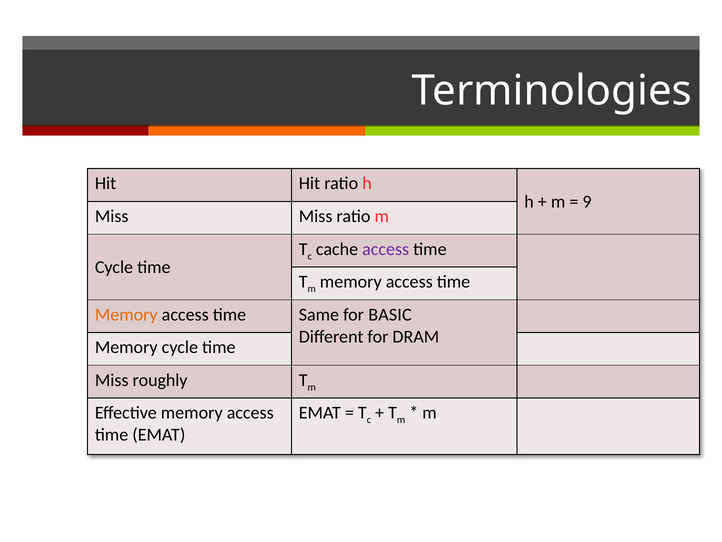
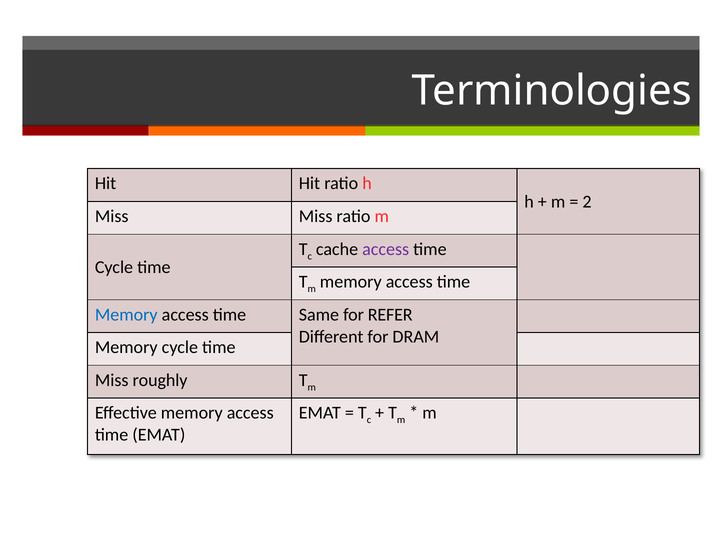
9: 9 -> 2
Memory at (126, 314) colour: orange -> blue
BASIC: BASIC -> REFER
